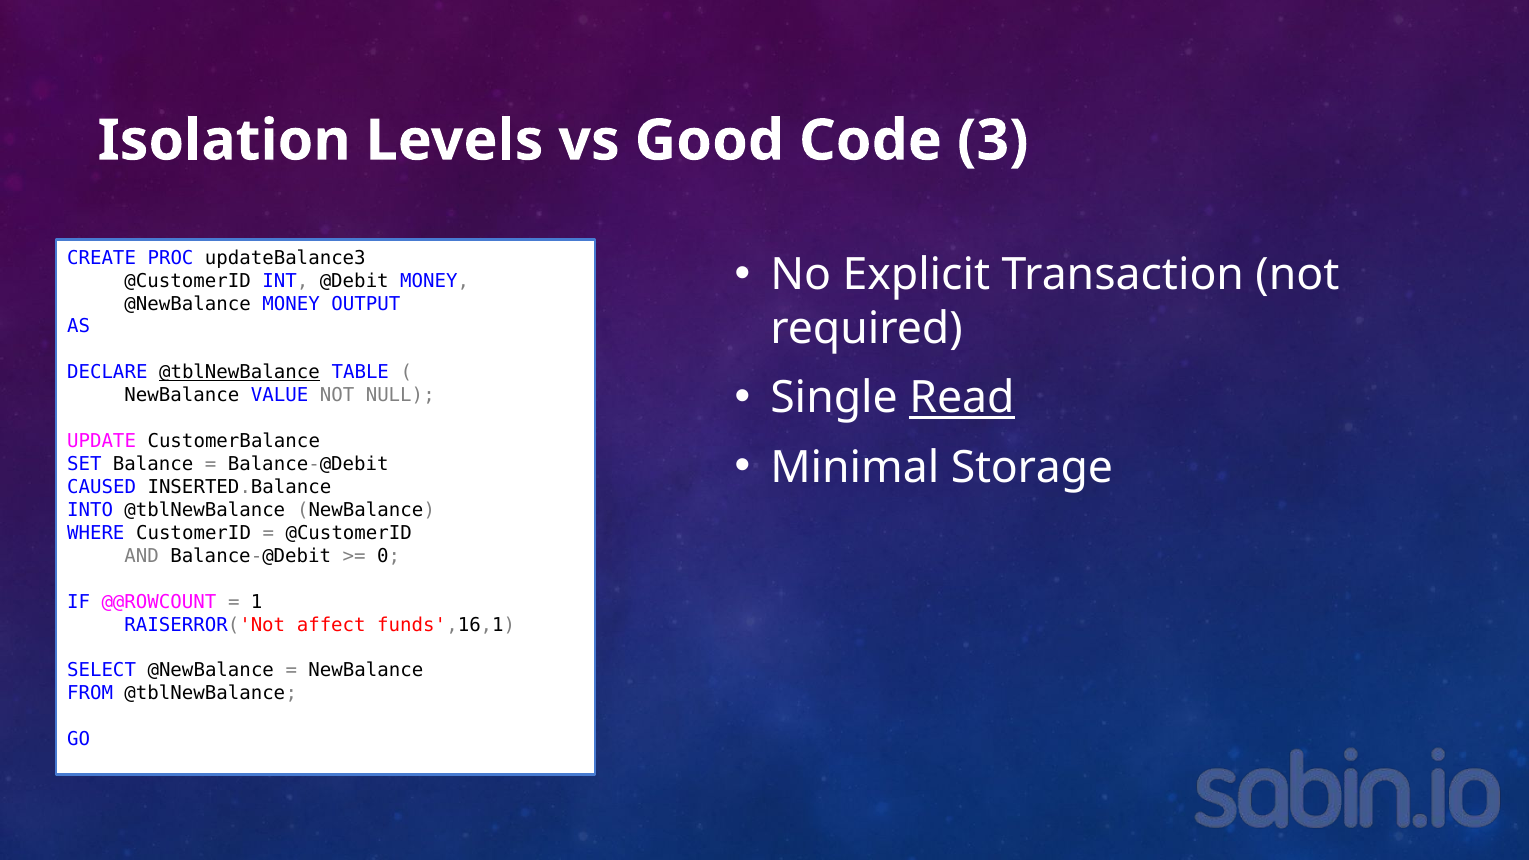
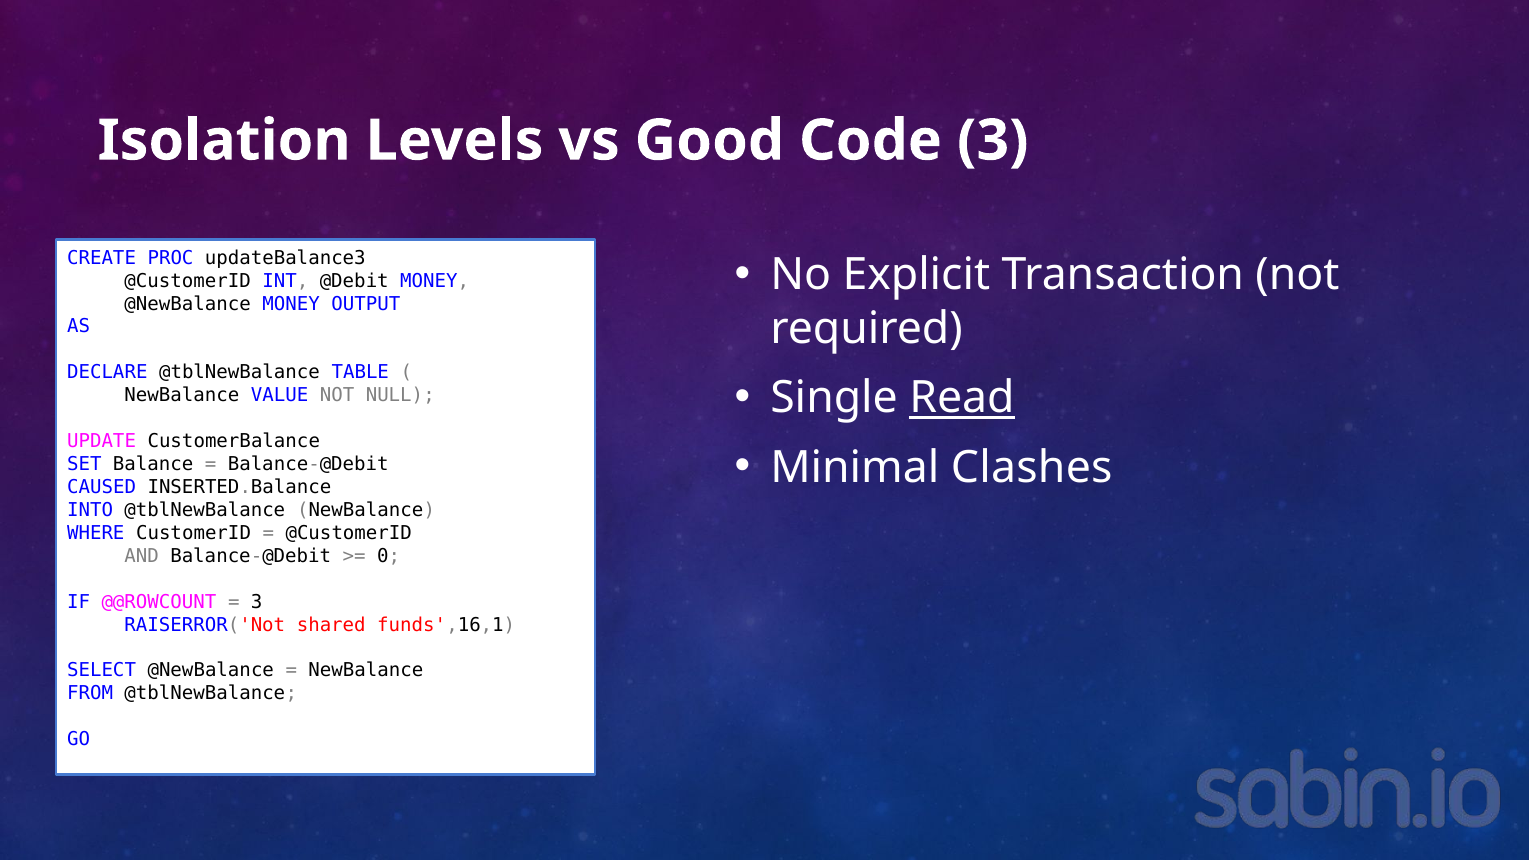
@tblNewBalance at (239, 373) underline: present -> none
Storage: Storage -> Clashes
1 at (257, 602): 1 -> 3
affect: affect -> shared
